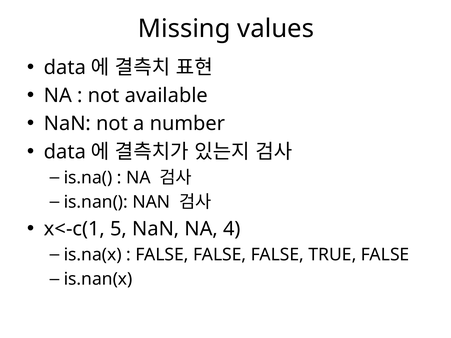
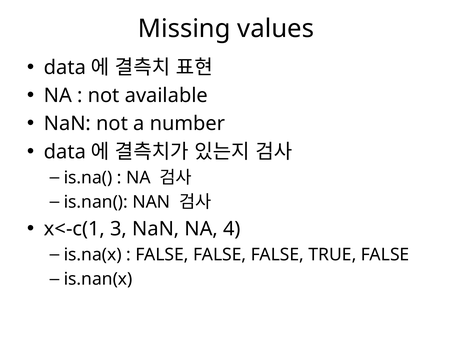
5: 5 -> 3
